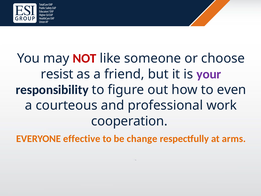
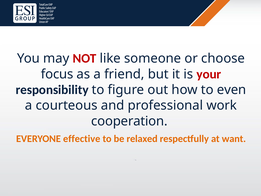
resist: resist -> focus
your colour: purple -> red
change: change -> relaxed
arms: arms -> want
